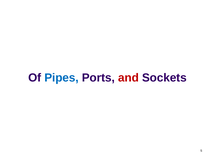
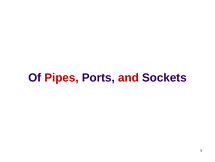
Pipes colour: blue -> red
